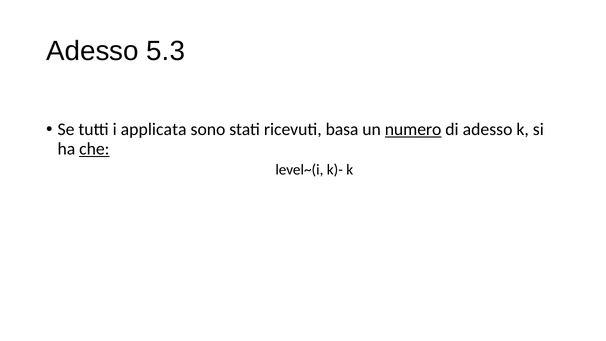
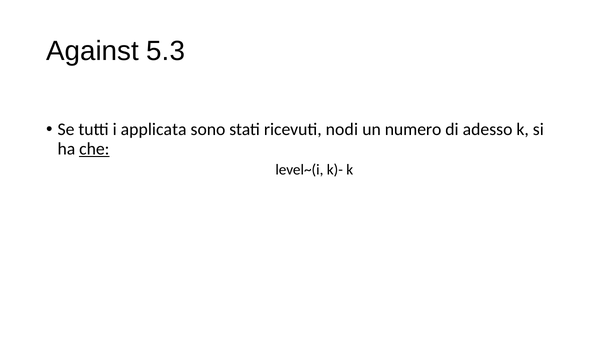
Adesso at (92, 51): Adesso -> Against
basa: basa -> nodi
numero underline: present -> none
